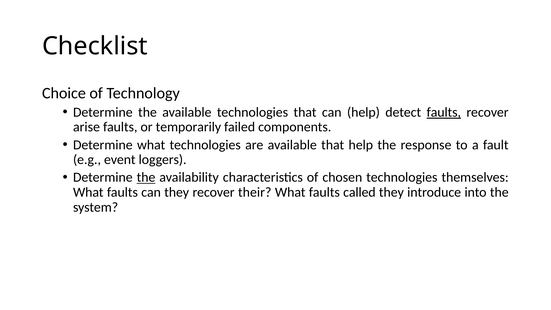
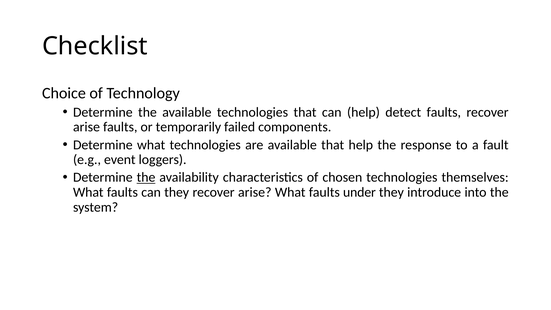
faults at (444, 112) underline: present -> none
they recover their: their -> arise
called: called -> under
